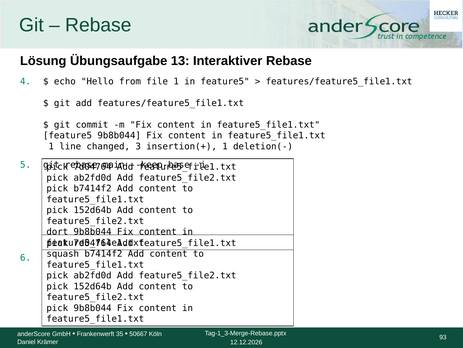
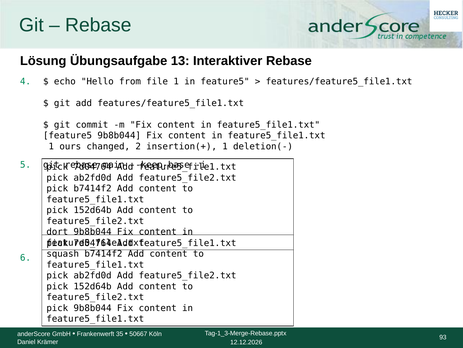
line: line -> ours
3: 3 -> 2
